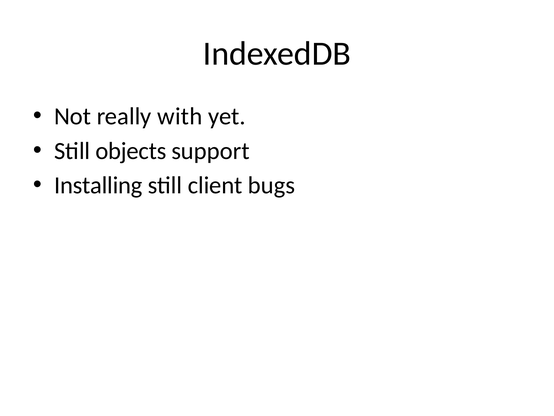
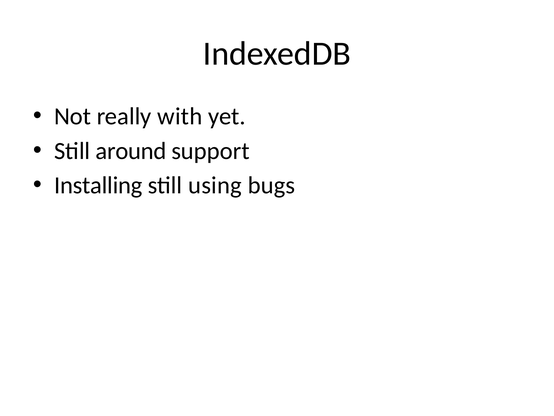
objects: objects -> around
client: client -> using
